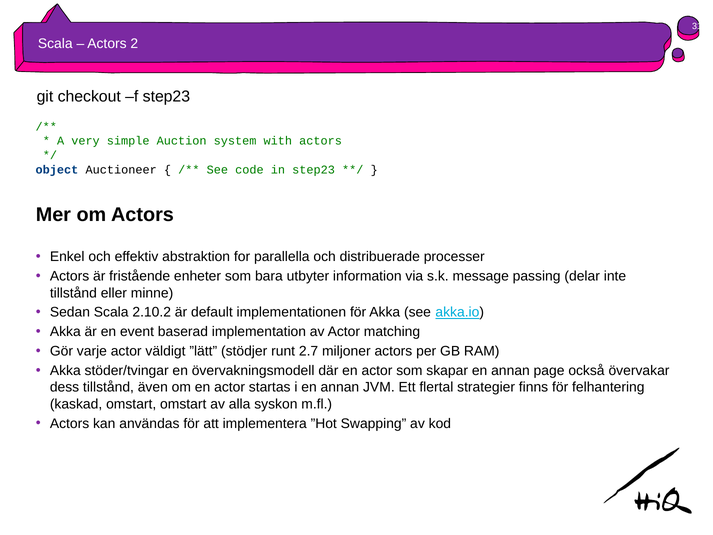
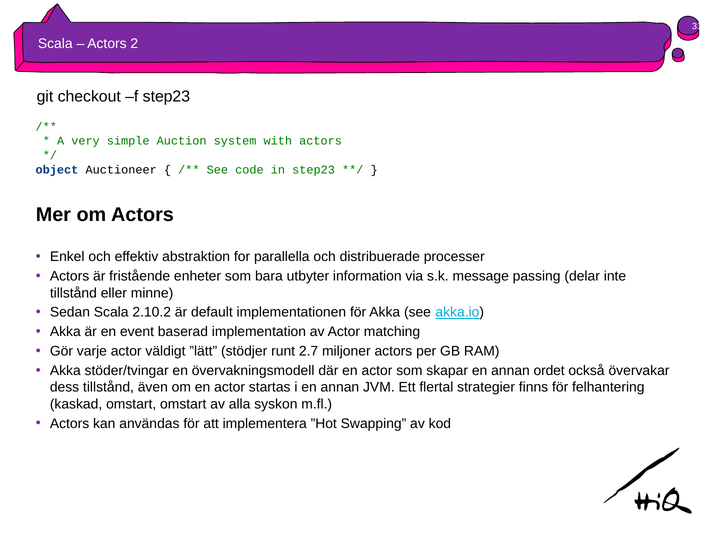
page: page -> ordet
